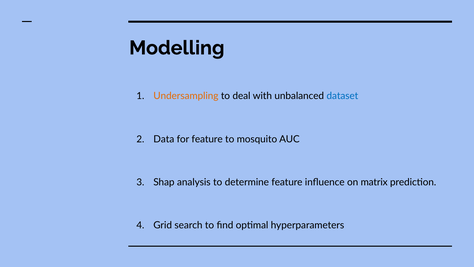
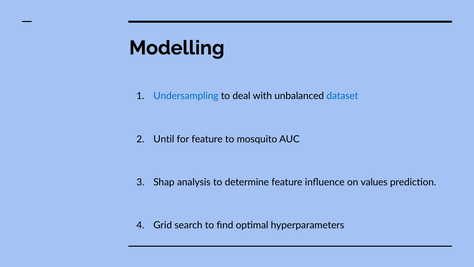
Undersampling colour: orange -> blue
Data: Data -> Until
matrix: matrix -> values
